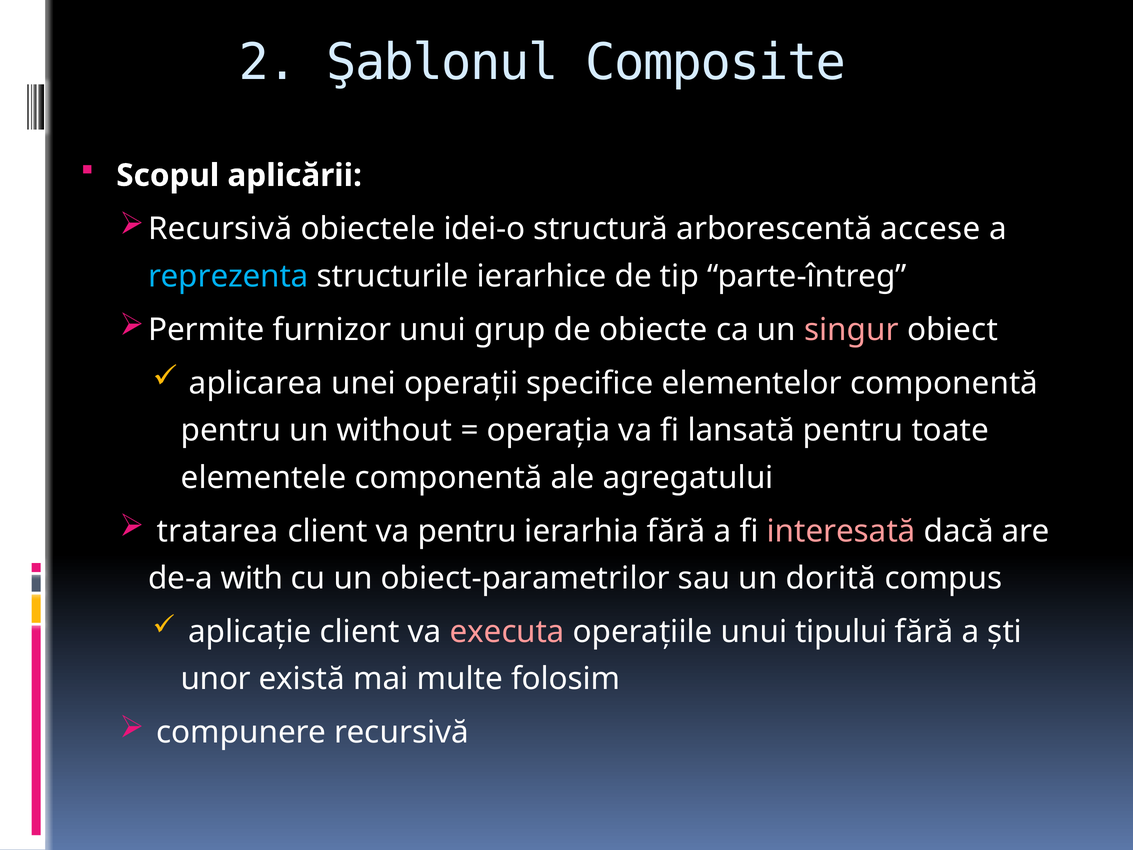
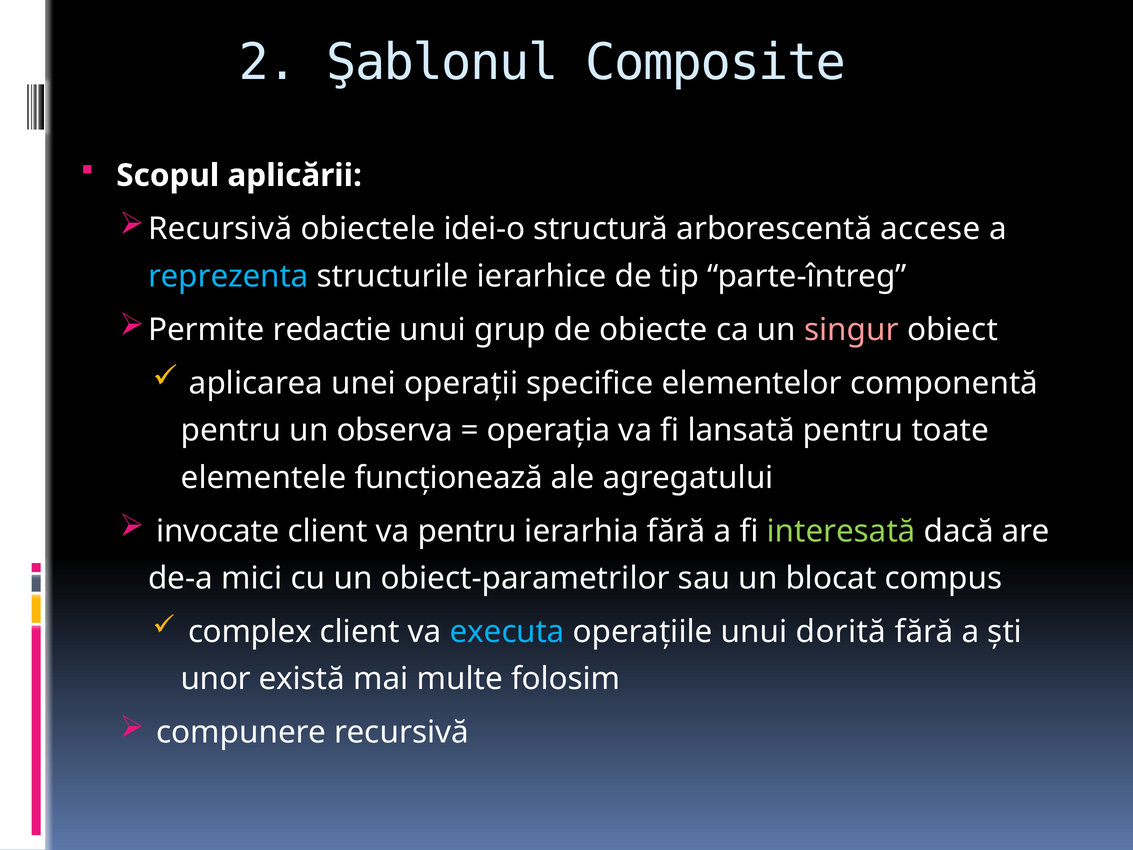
furnizor: furnizor -> redactie
without: without -> observa
elementele componentă: componentă -> funcţionează
tratarea: tratarea -> invocate
interesată colour: pink -> light green
with: with -> mici
dorită: dorită -> blocat
aplicaţie: aplicaţie -> complex
executa colour: pink -> light blue
tipului: tipului -> dorită
